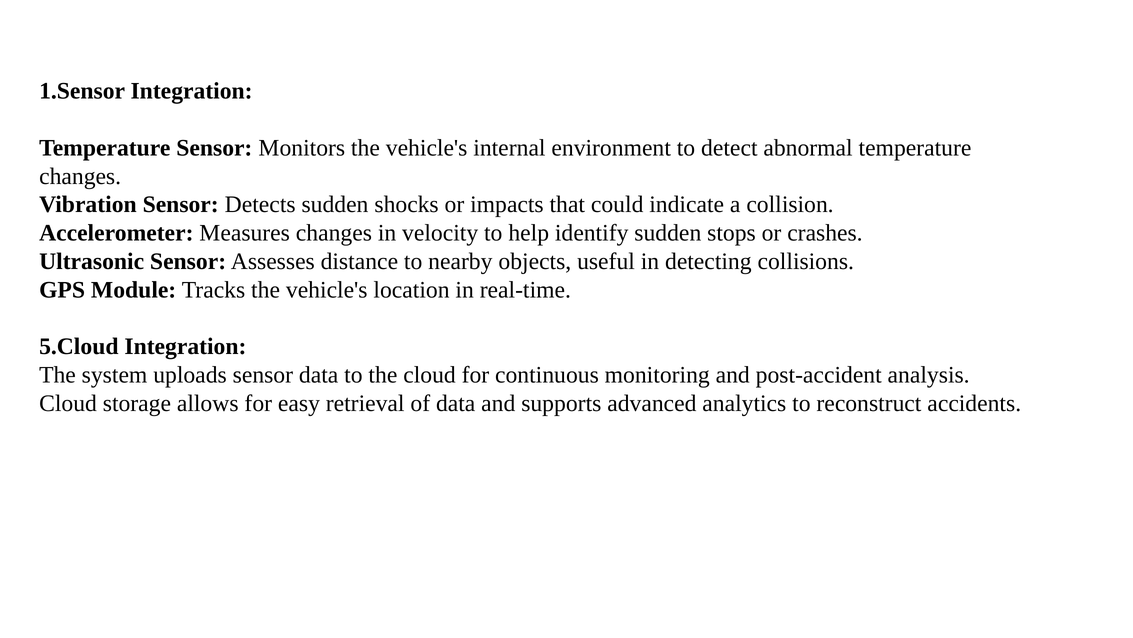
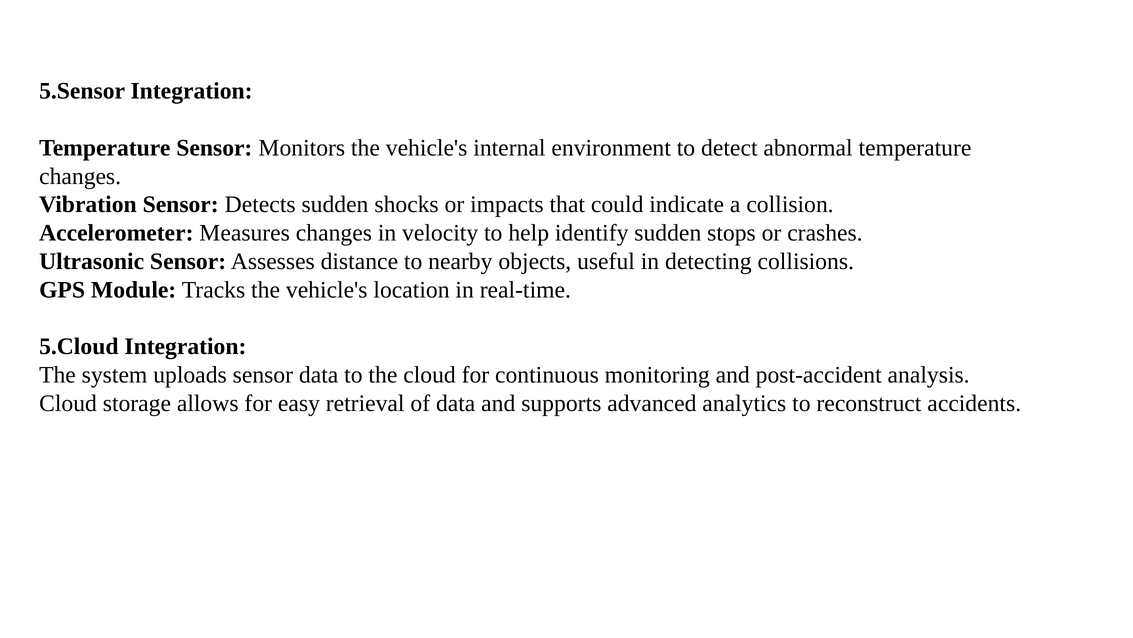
1.Sensor: 1.Sensor -> 5.Sensor
